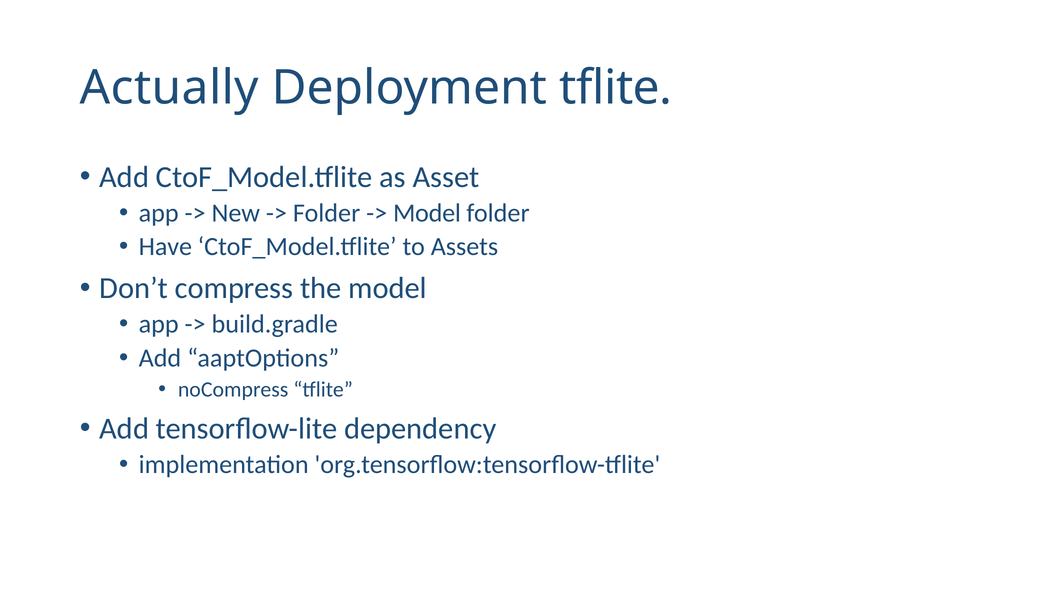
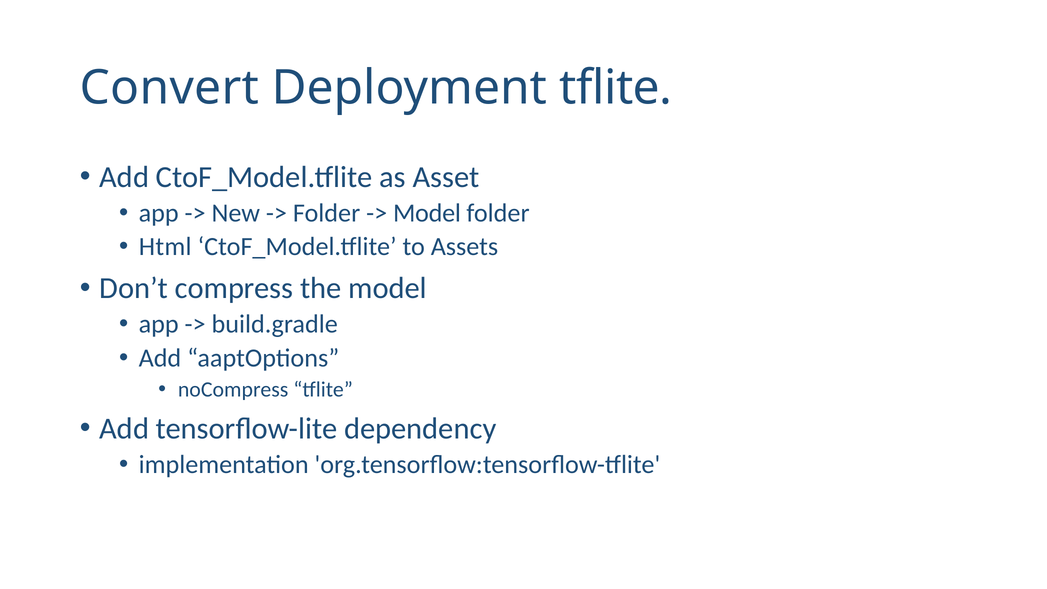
Actually: Actually -> Convert
Have: Have -> Html
